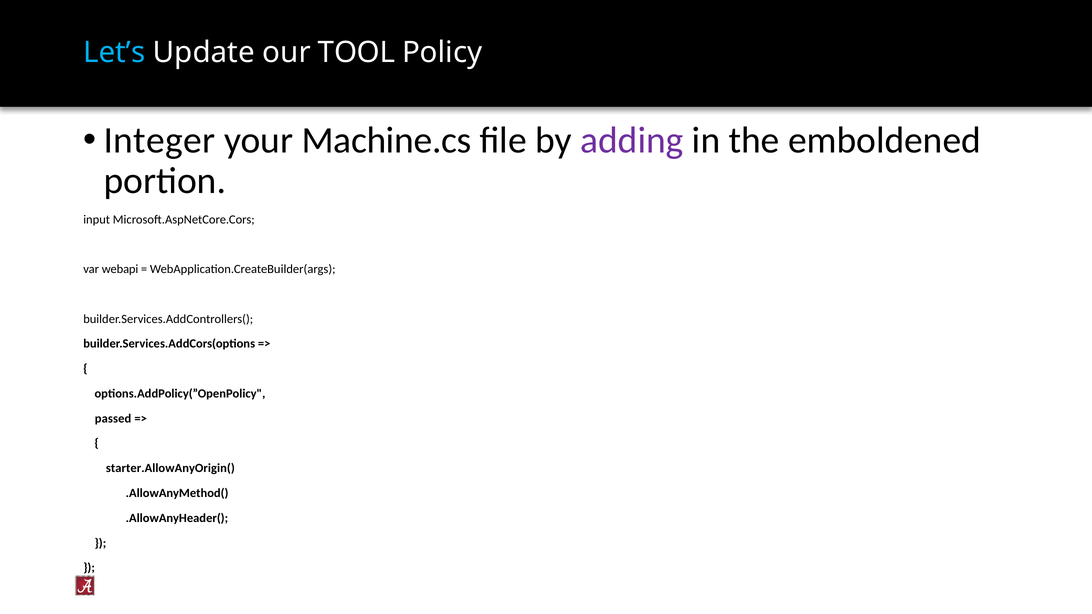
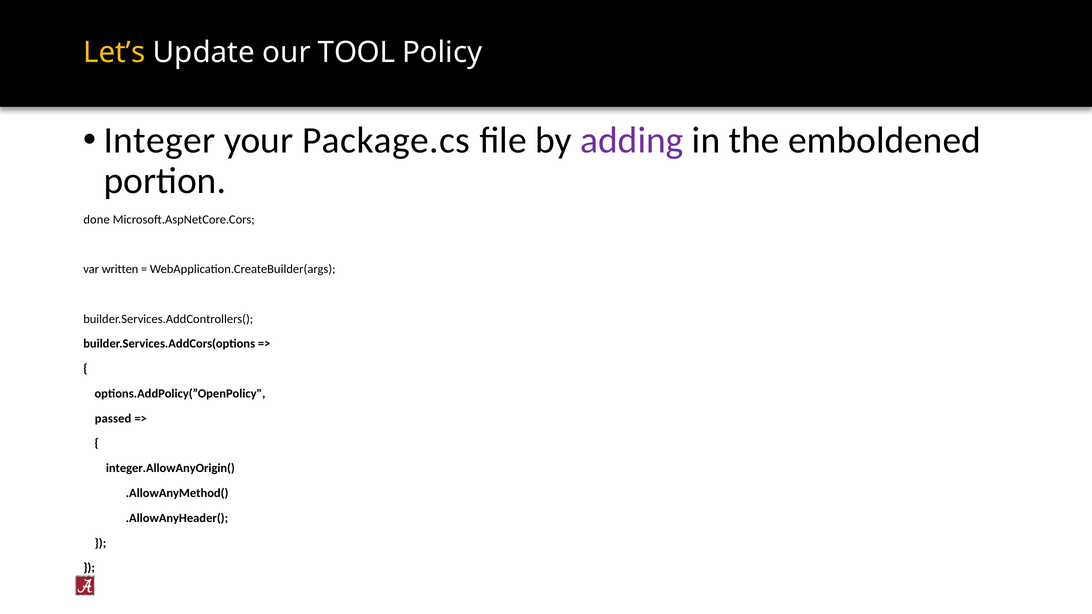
Let’s colour: light blue -> yellow
Machine.cs: Machine.cs -> Package.cs
input: input -> done
webapi: webapi -> written
starter.AllowAnyOrigin(: starter.AllowAnyOrigin( -> integer.AllowAnyOrigin(
